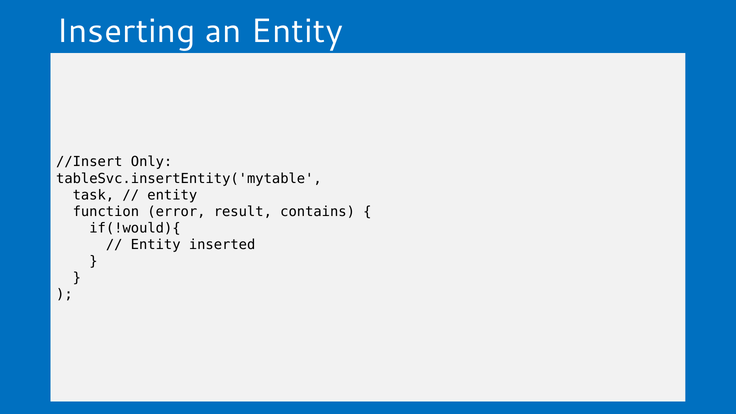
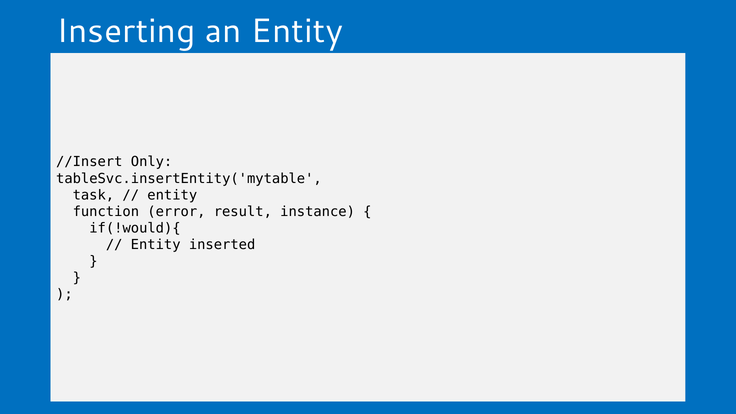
contains: contains -> instance
